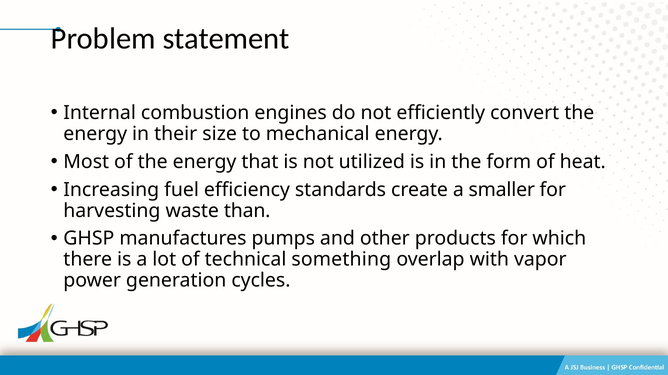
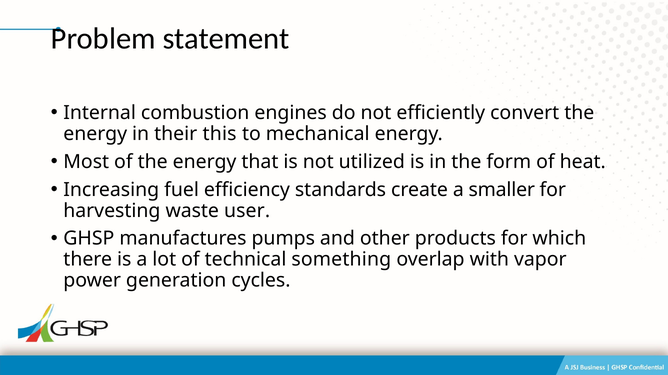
size: size -> this
than: than -> user
